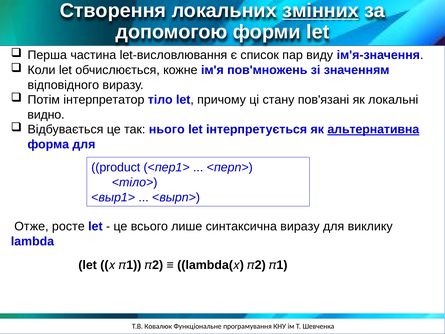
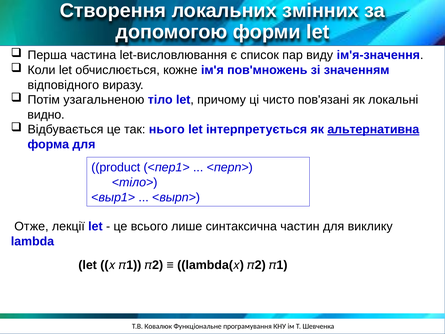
змінних underline: present -> none
інтерпретатор: інтерпретатор -> узагальненою
стану: стану -> чисто
росте: росте -> лекції
синтаксична виразу: виразу -> частин
